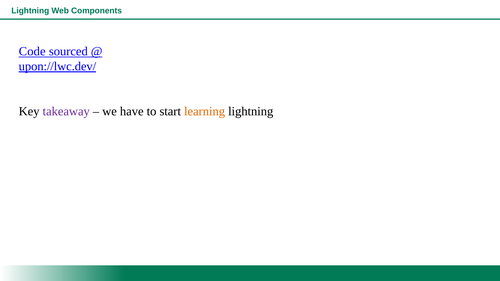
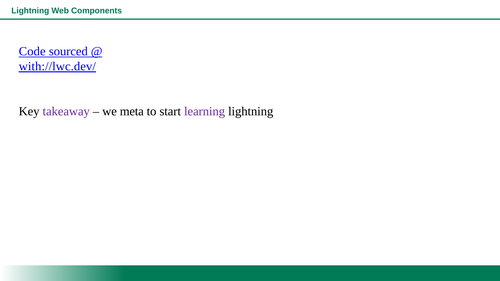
upon://lwc.dev/: upon://lwc.dev/ -> with://lwc.dev/
have: have -> meta
learning colour: orange -> purple
